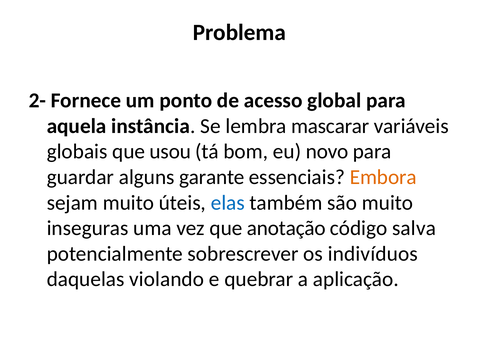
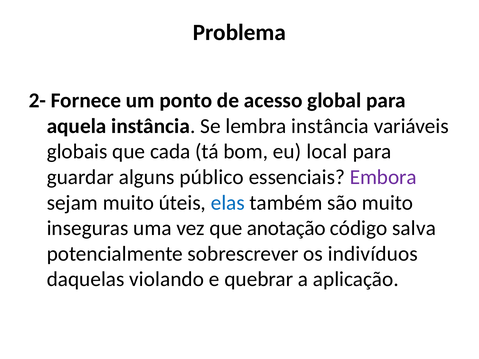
lembra mascarar: mascarar -> instância
usou: usou -> cada
novo: novo -> local
garante: garante -> público
Embora colour: orange -> purple
